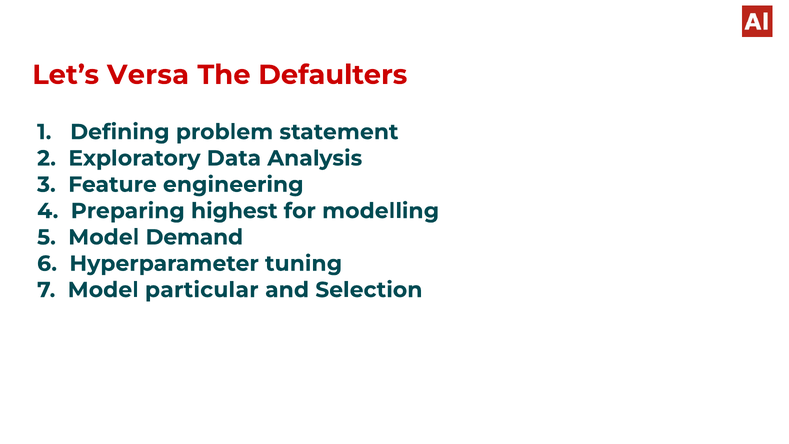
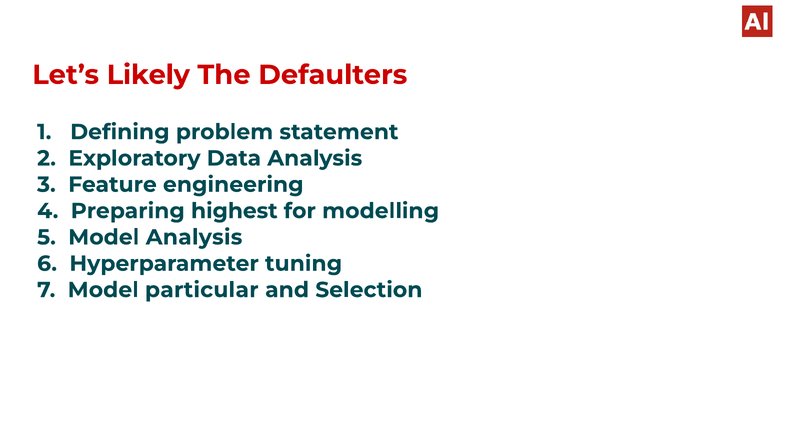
Versa: Versa -> Likely
Model Demand: Demand -> Analysis
